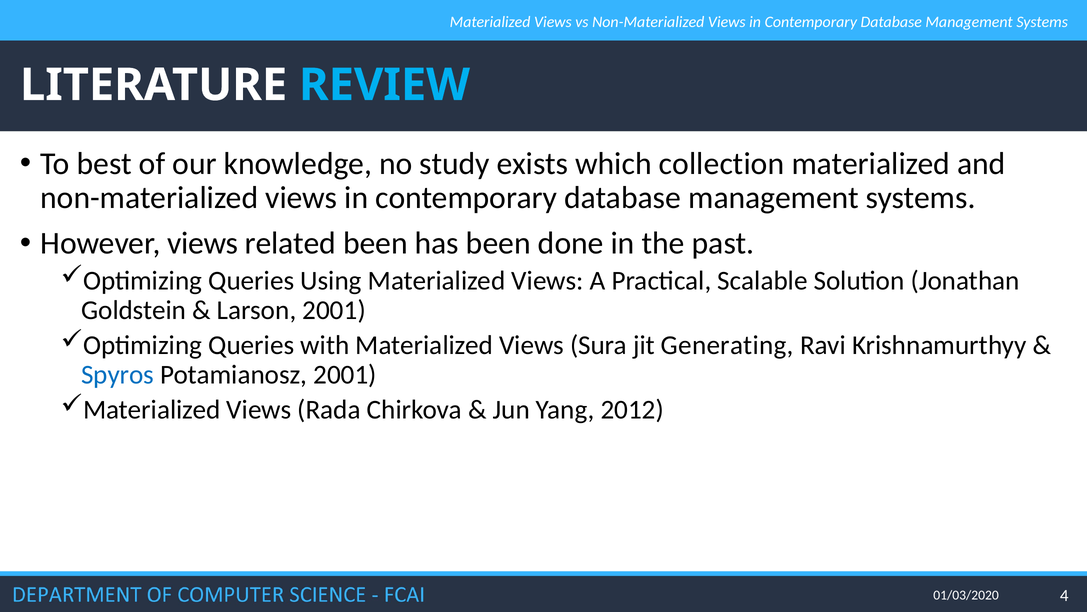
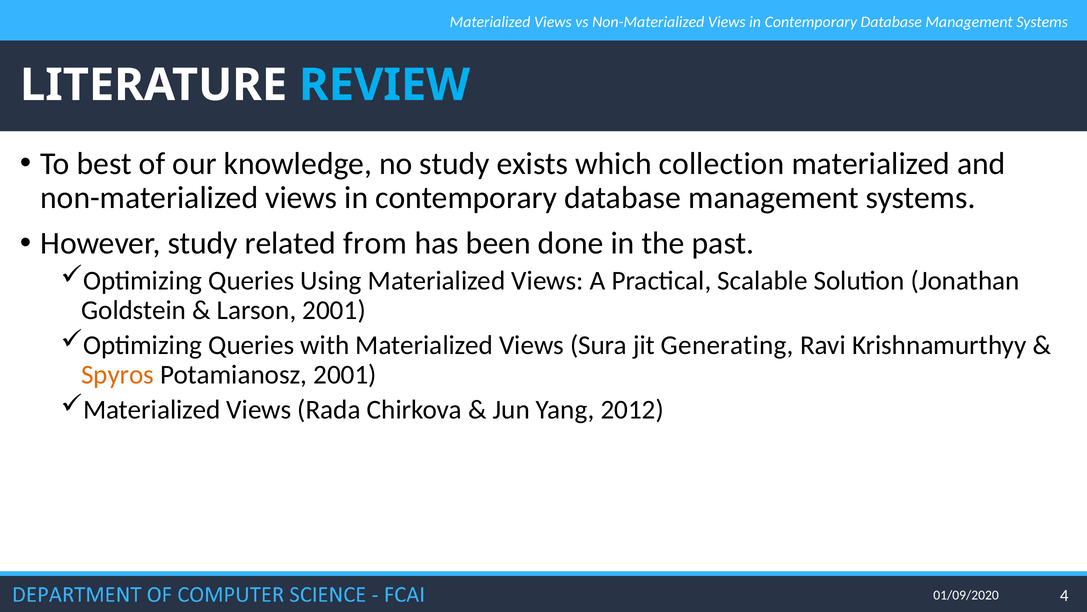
However views: views -> study
related been: been -> from
Spyros colour: blue -> orange
01/03/2020: 01/03/2020 -> 01/09/2020
